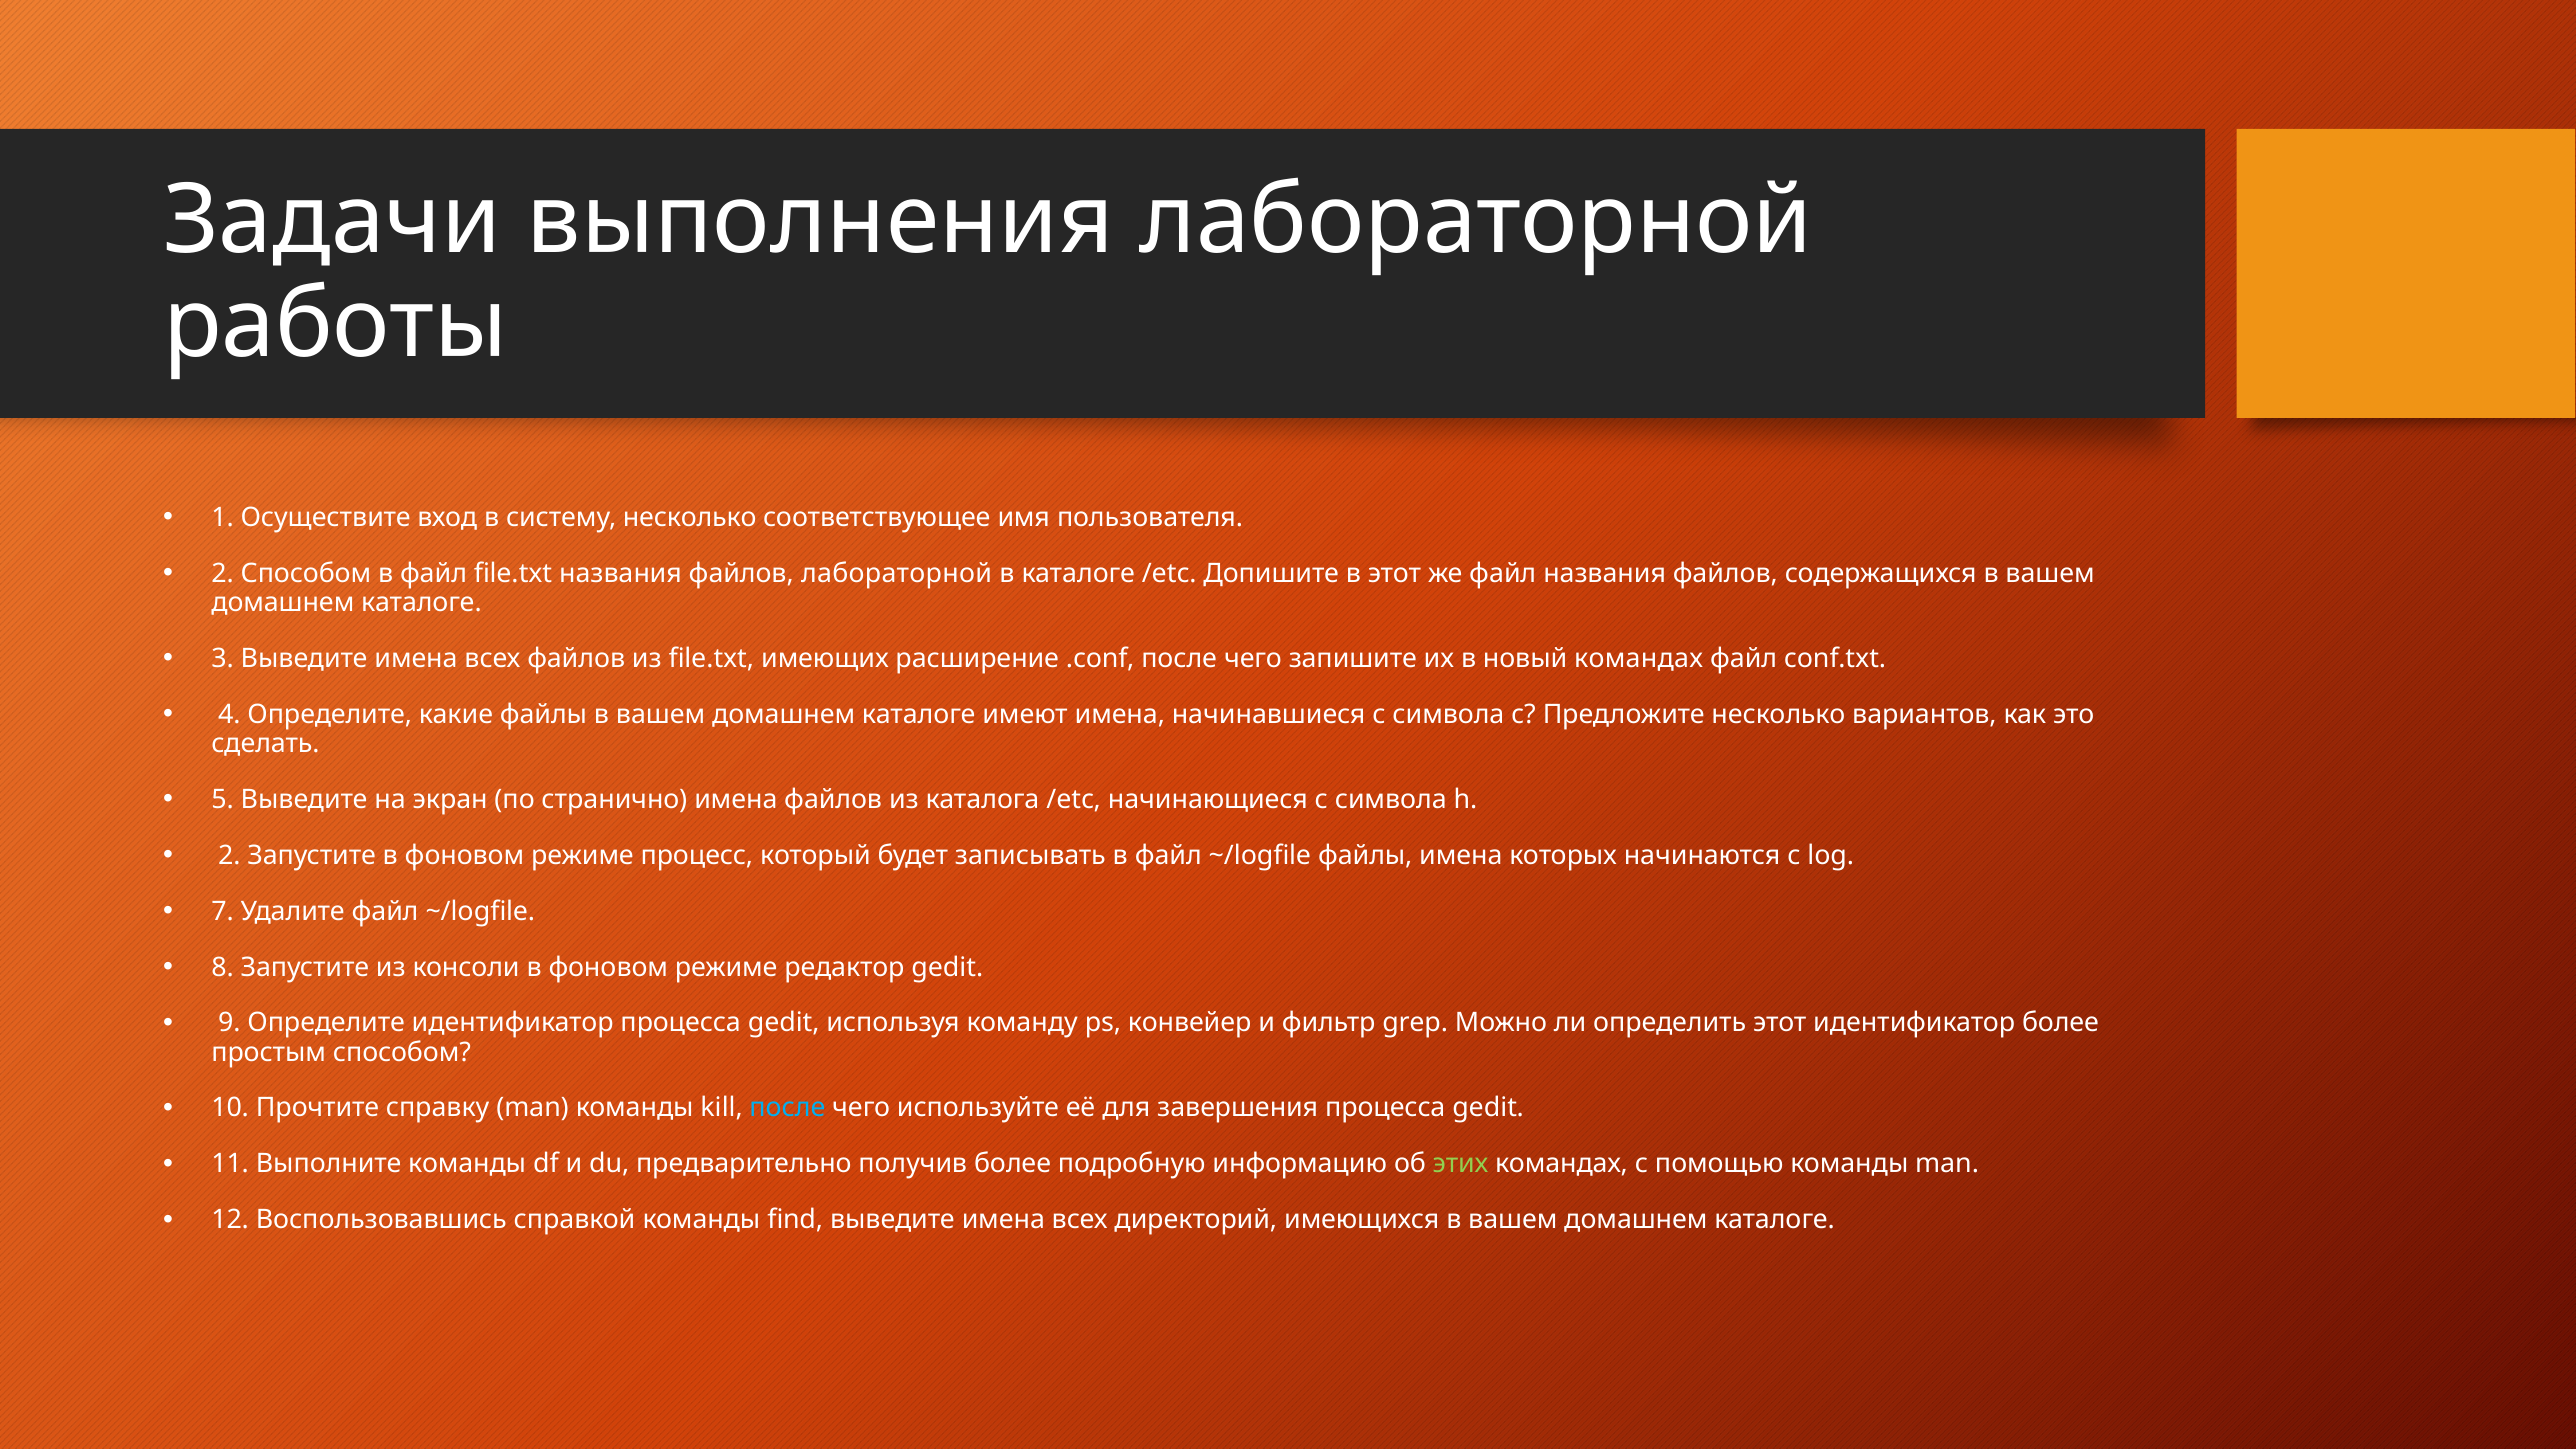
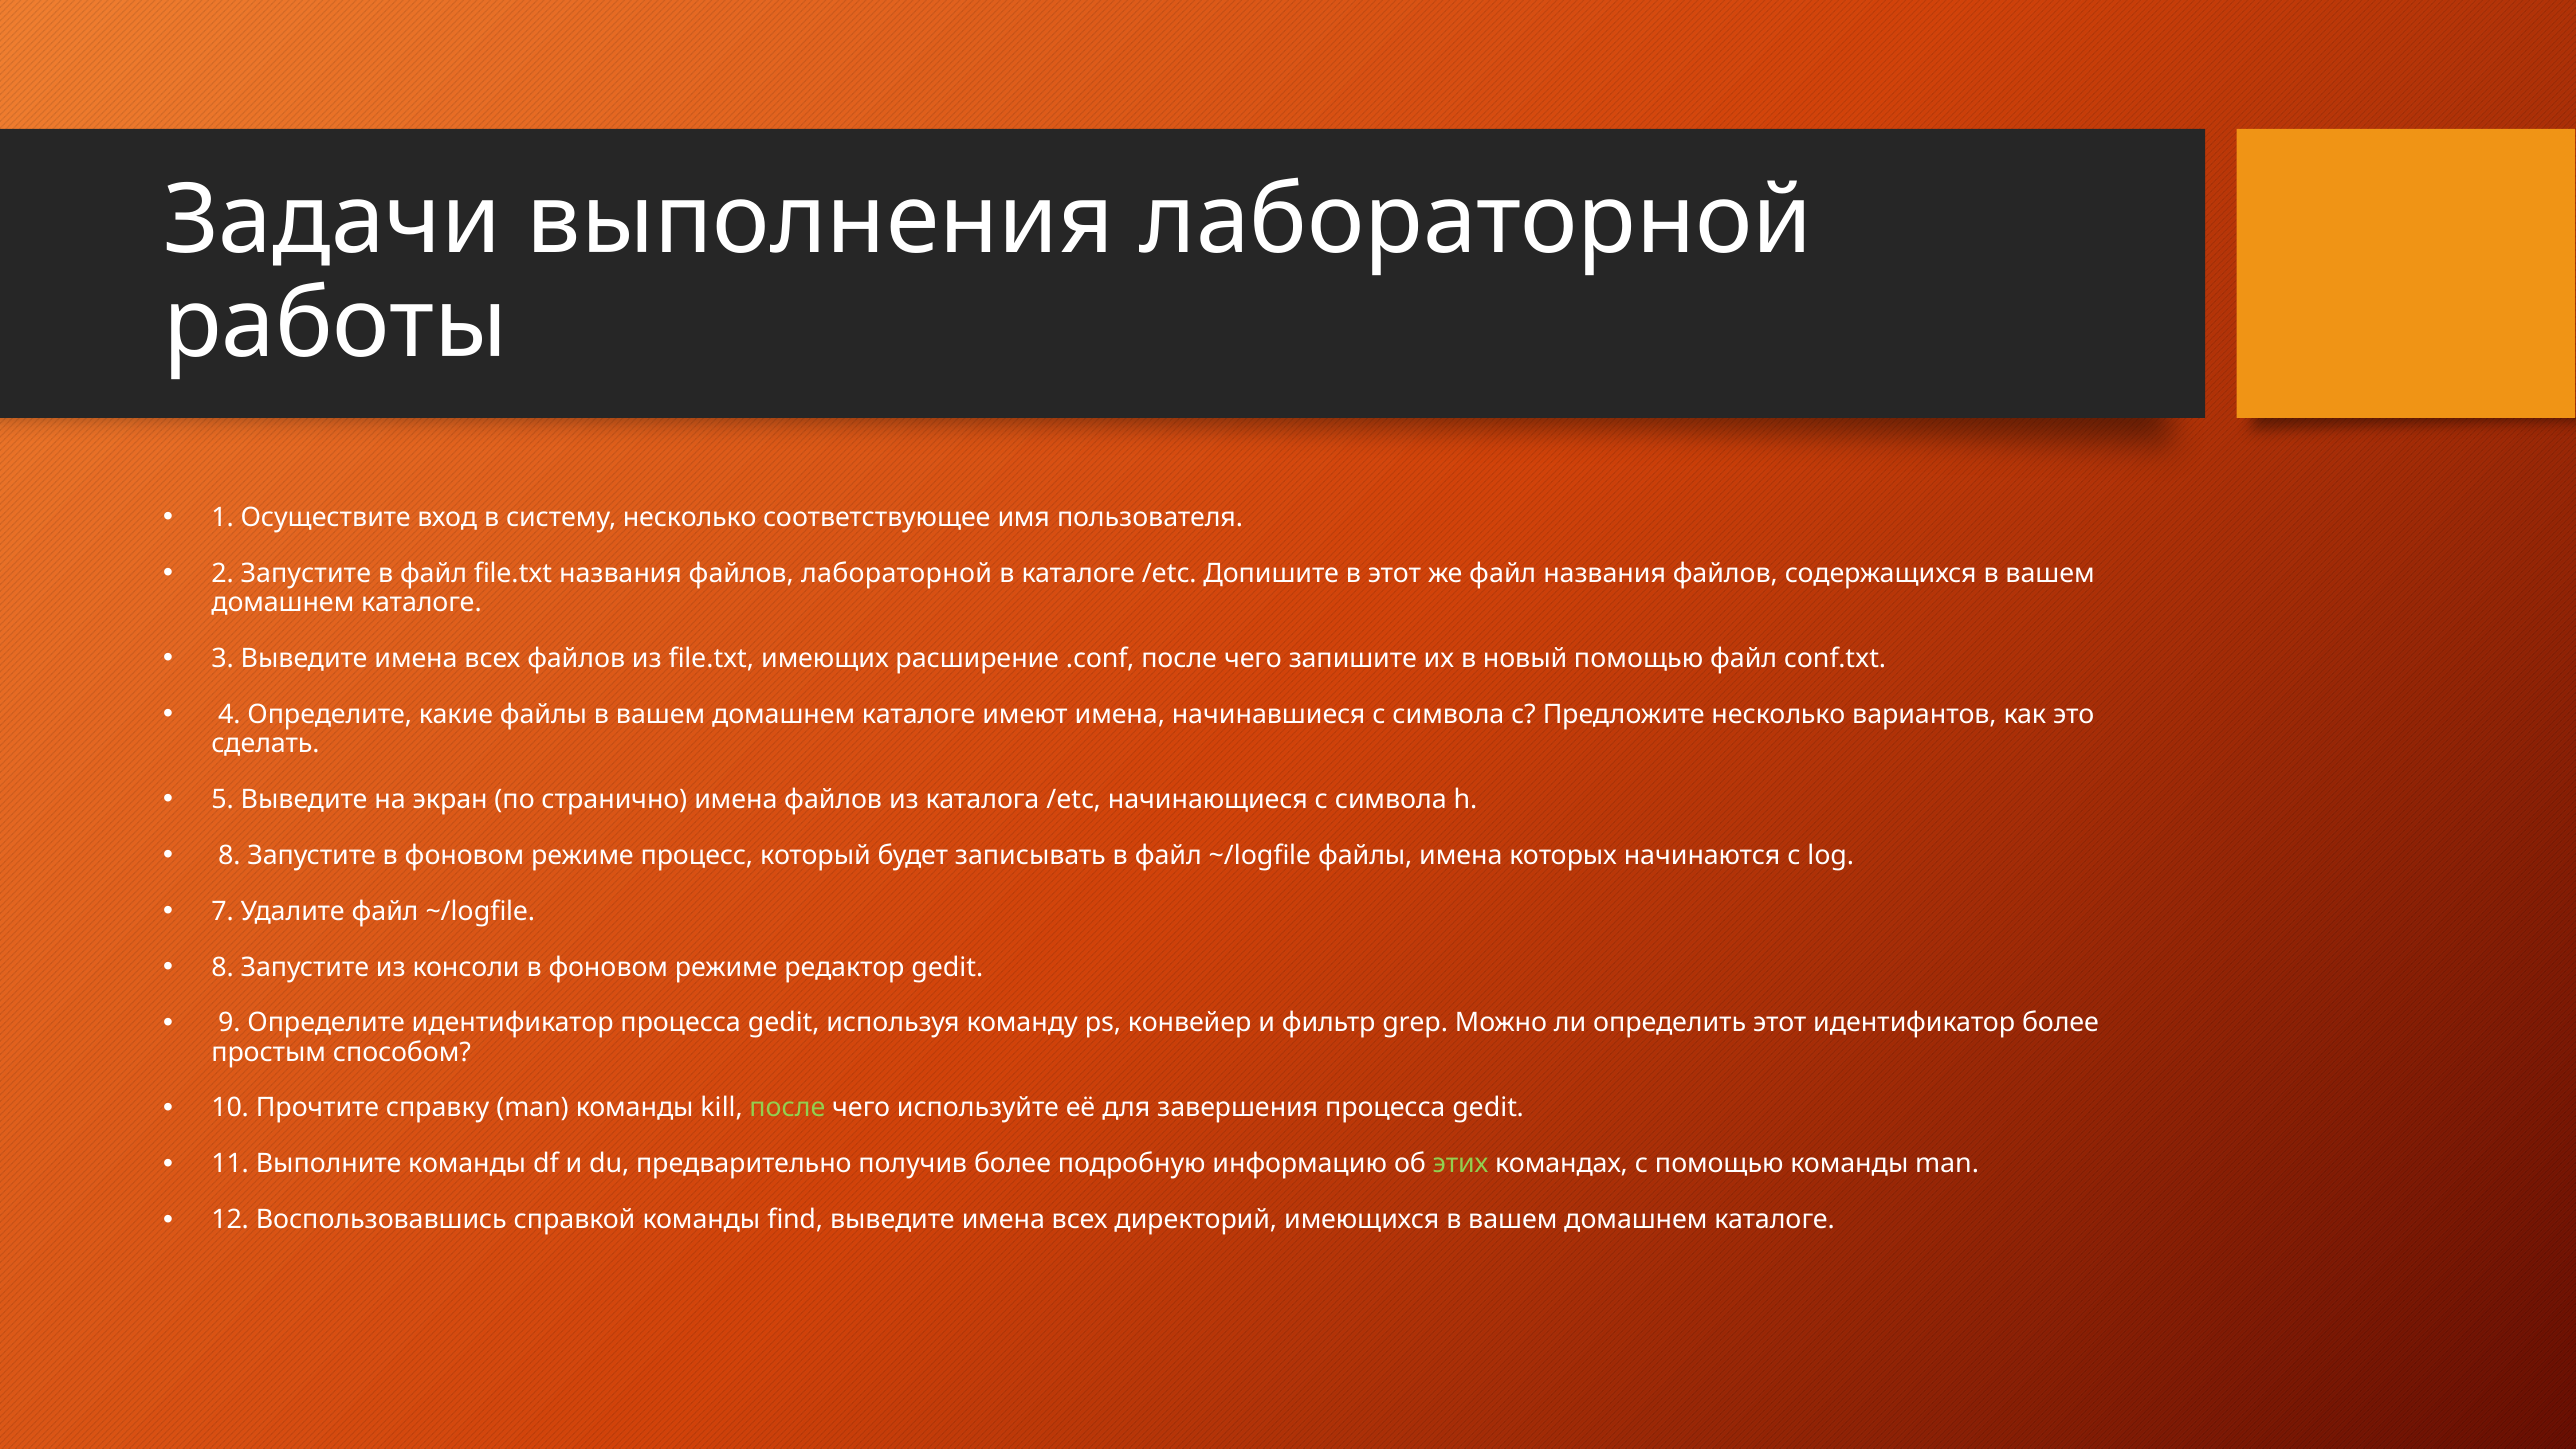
2 Способом: Способом -> Запустите
новый командах: командах -> помощью
2 at (229, 855): 2 -> 8
после at (787, 1108) colour: light blue -> light green
